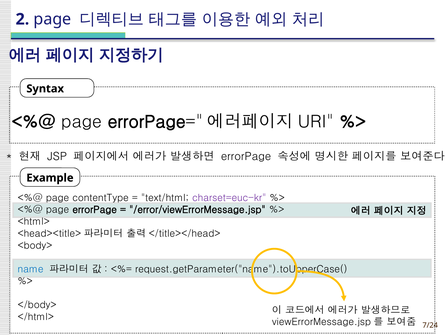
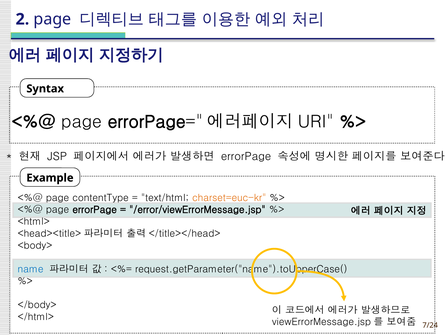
charset=euc-kr colour: purple -> orange
